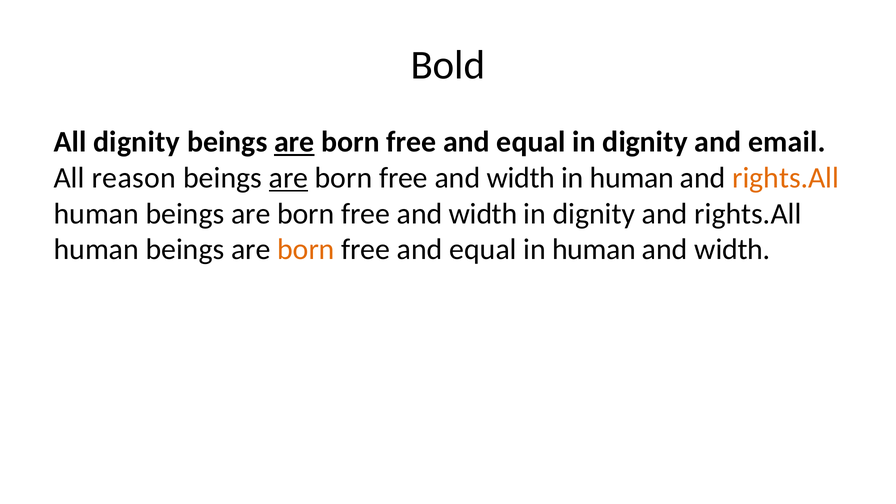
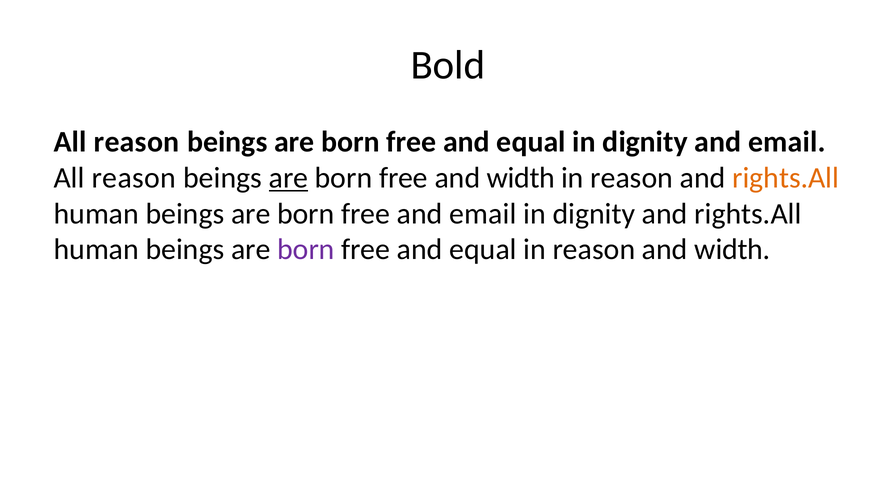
dignity at (137, 142): dignity -> reason
are at (294, 142) underline: present -> none
human at (632, 178): human -> reason
width at (483, 214): width -> email
born at (306, 250) colour: orange -> purple
equal in human: human -> reason
